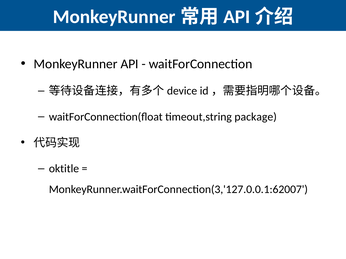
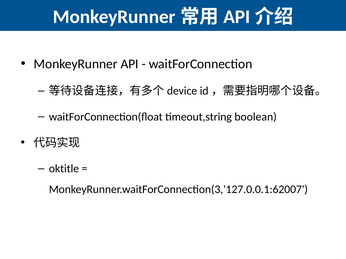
package: package -> boolean
